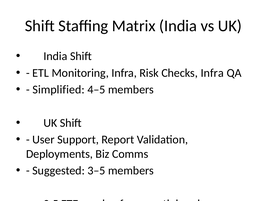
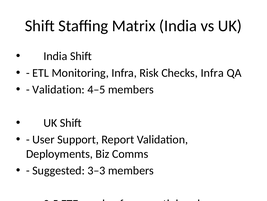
Simplified at (59, 89): Simplified -> Validation
3–5: 3–5 -> 3–3
